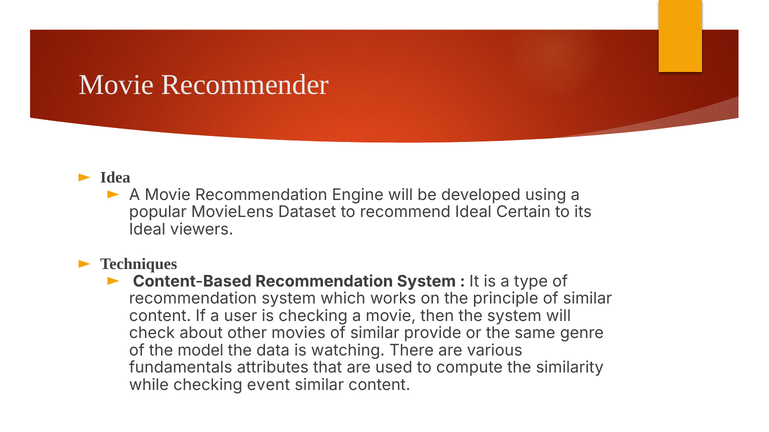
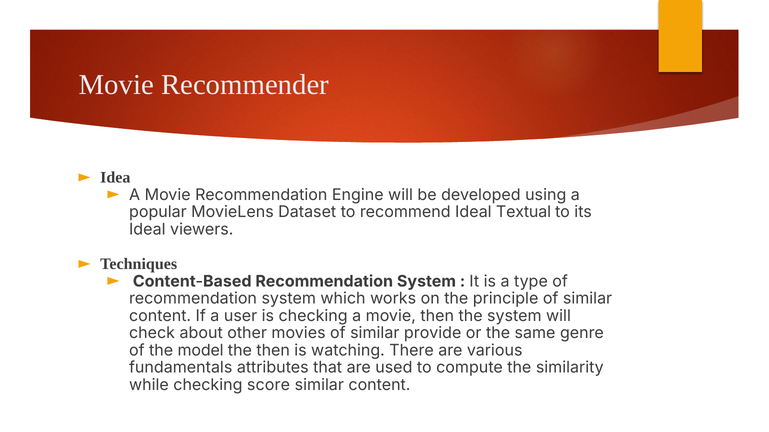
Certain: Certain -> Textual
the data: data -> then
event: event -> score
